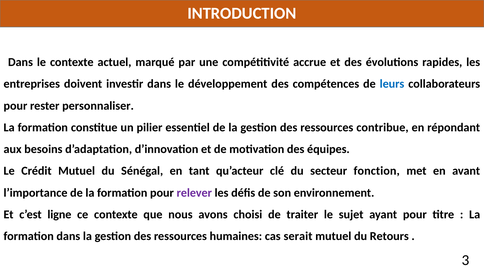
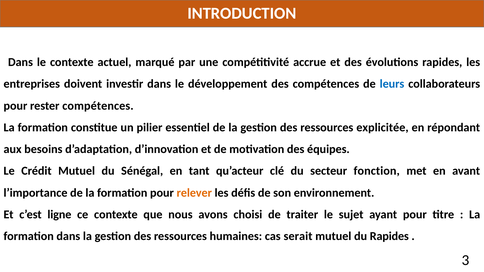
rester personnaliser: personnaliser -> compétences
contribue: contribue -> explicitée
relever colour: purple -> orange
du Retours: Retours -> Rapides
